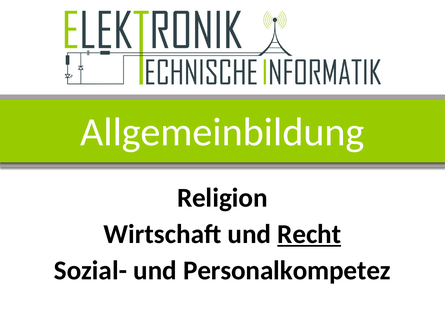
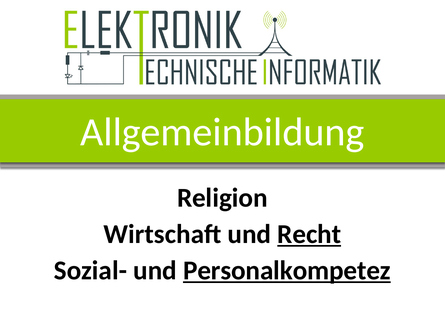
Personalkompetez underline: none -> present
